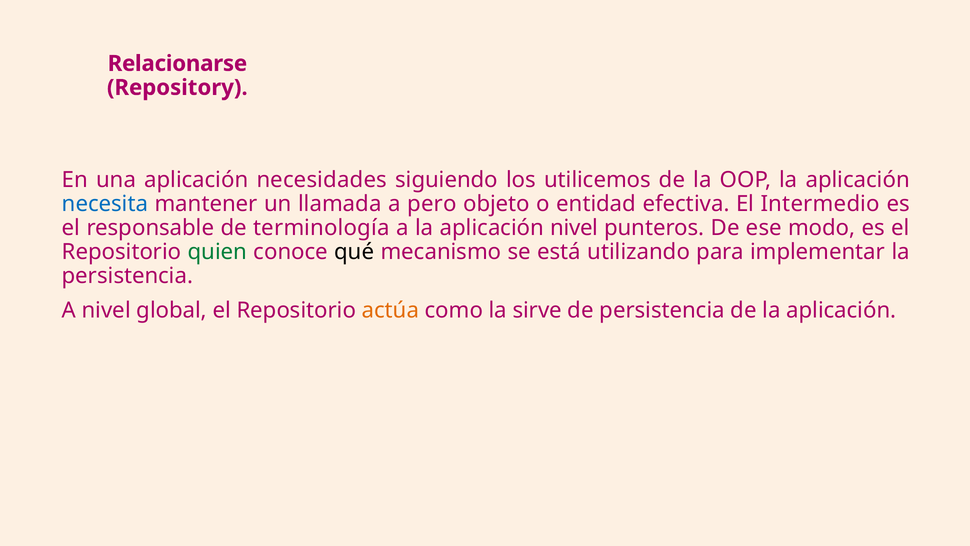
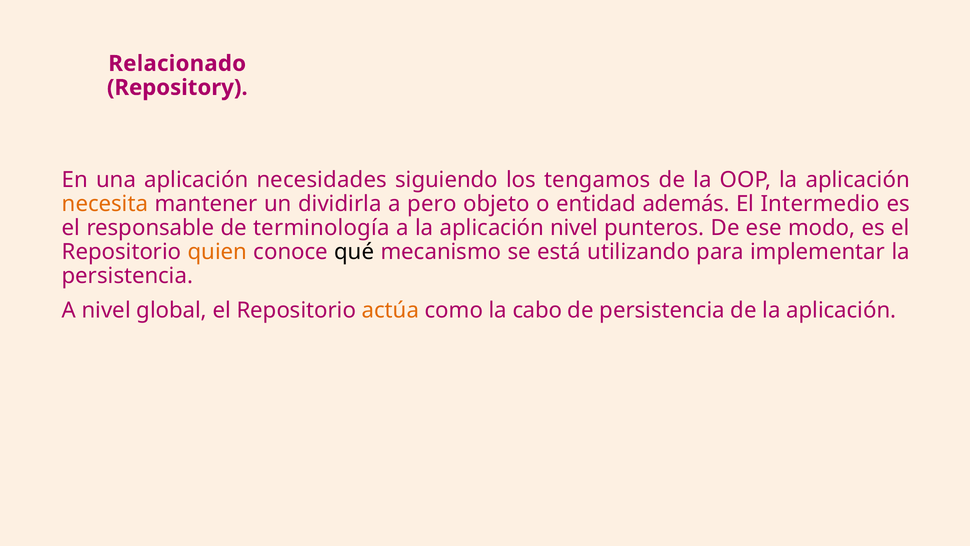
Relacionarse: Relacionarse -> Relacionado
utilicemos: utilicemos -> tengamos
necesita colour: blue -> orange
llamada: llamada -> dividirla
efectiva: efectiva -> además
quien colour: green -> orange
sirve: sirve -> cabo
